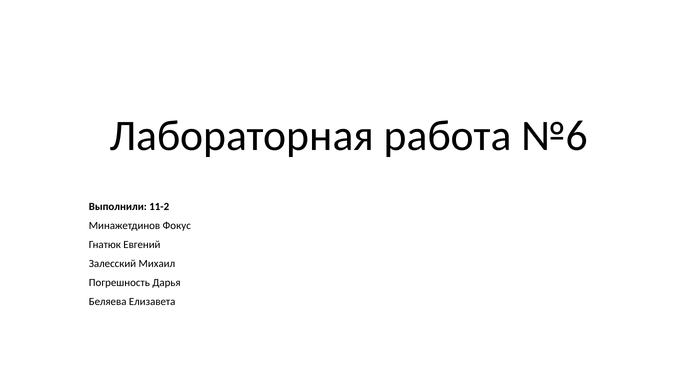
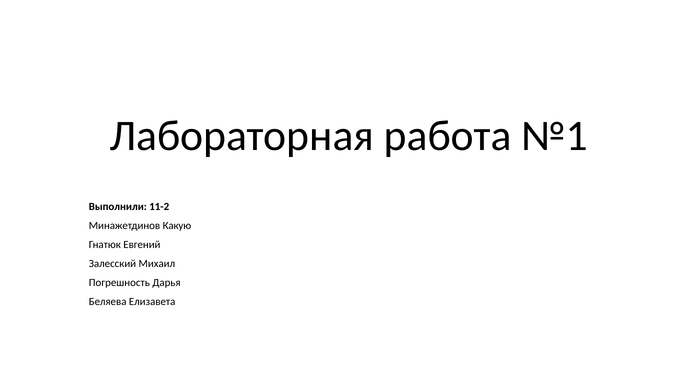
№6: №6 -> №1
Фокус: Фокус -> Какую
